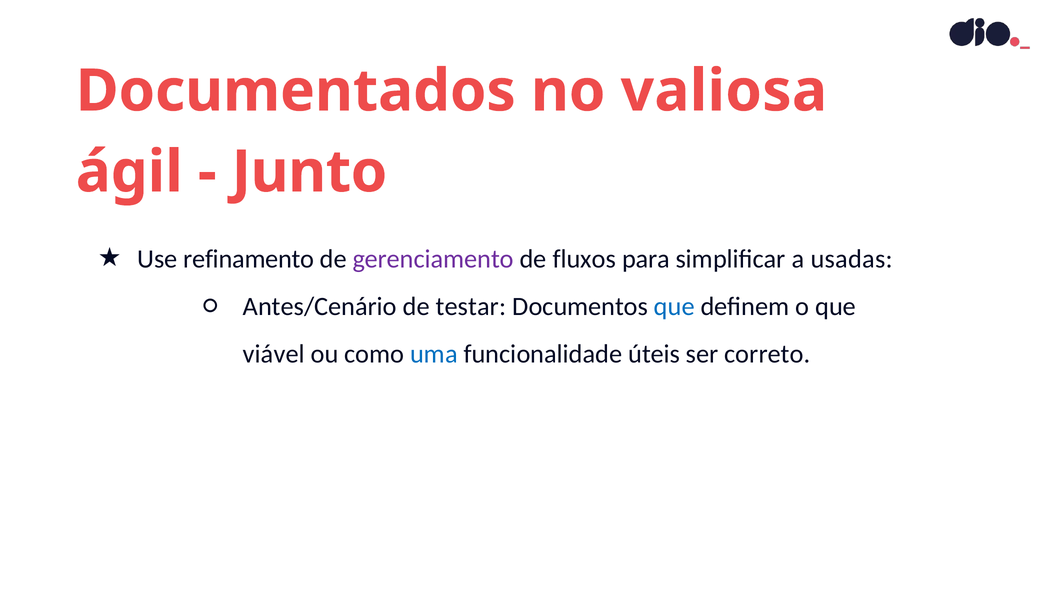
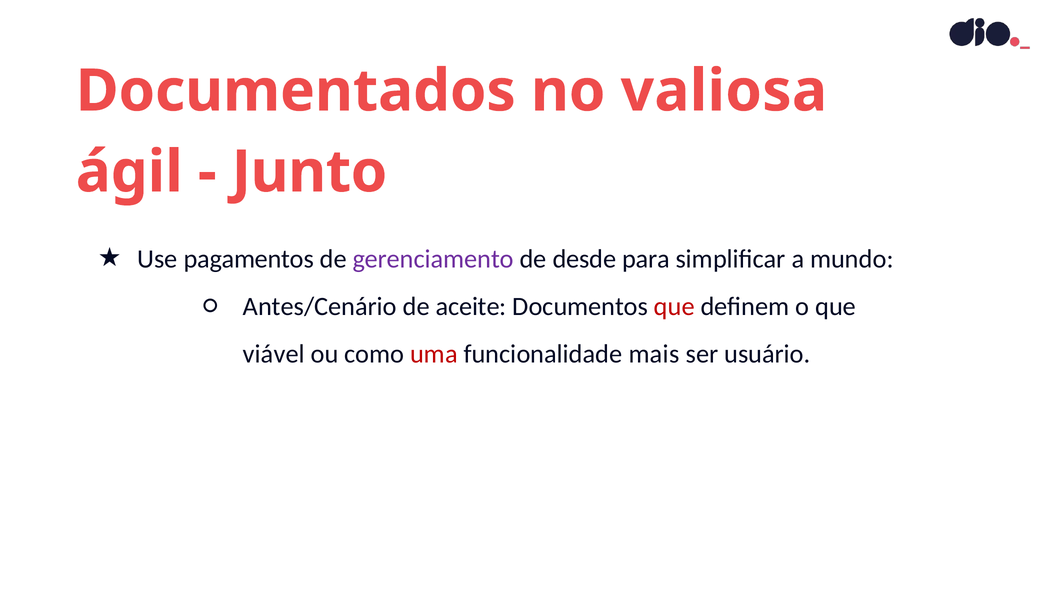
refinamento: refinamento -> pagamentos
fluxos: fluxos -> desde
usadas: usadas -> mundo
testar: testar -> aceite
que at (674, 306) colour: blue -> red
uma colour: blue -> red
úteis: úteis -> mais
correto: correto -> usuário
